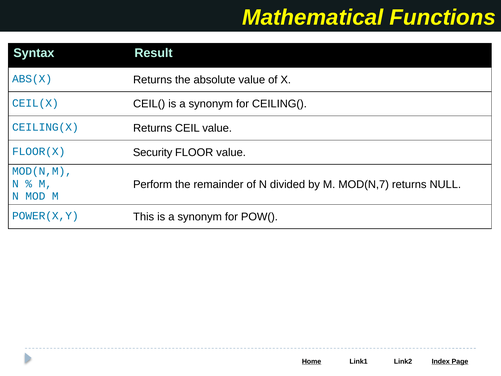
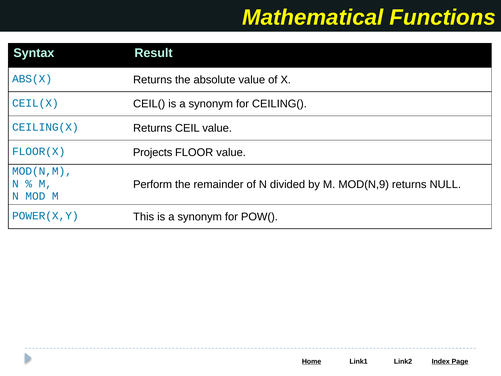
Security: Security -> Projects
MOD(N,7: MOD(N,7 -> MOD(N,9
